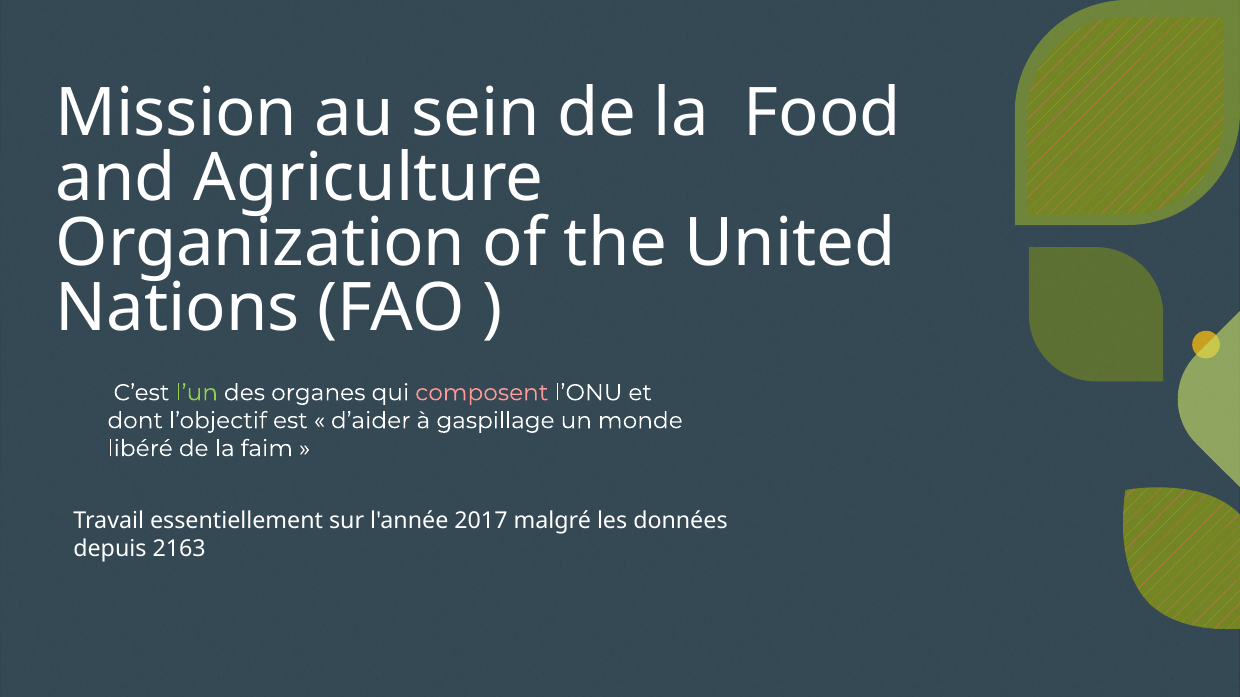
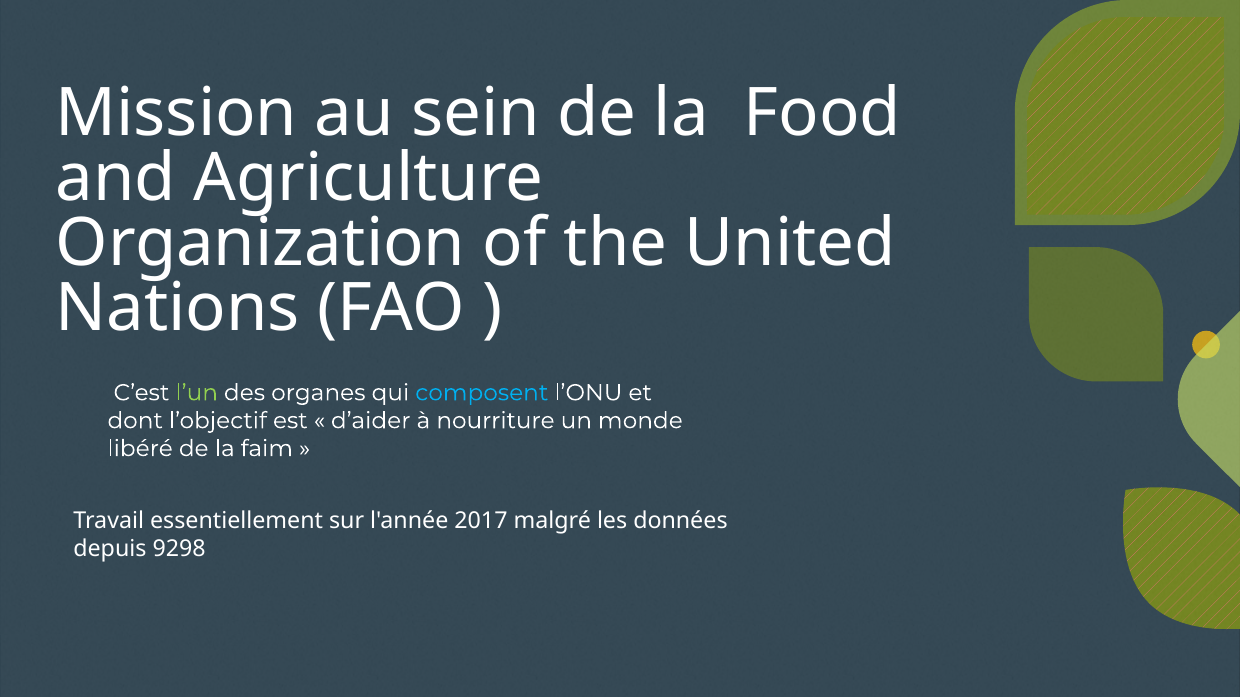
composent colour: pink -> light blue
gaspillage: gaspillage -> nourriture
2163: 2163 -> 9298
